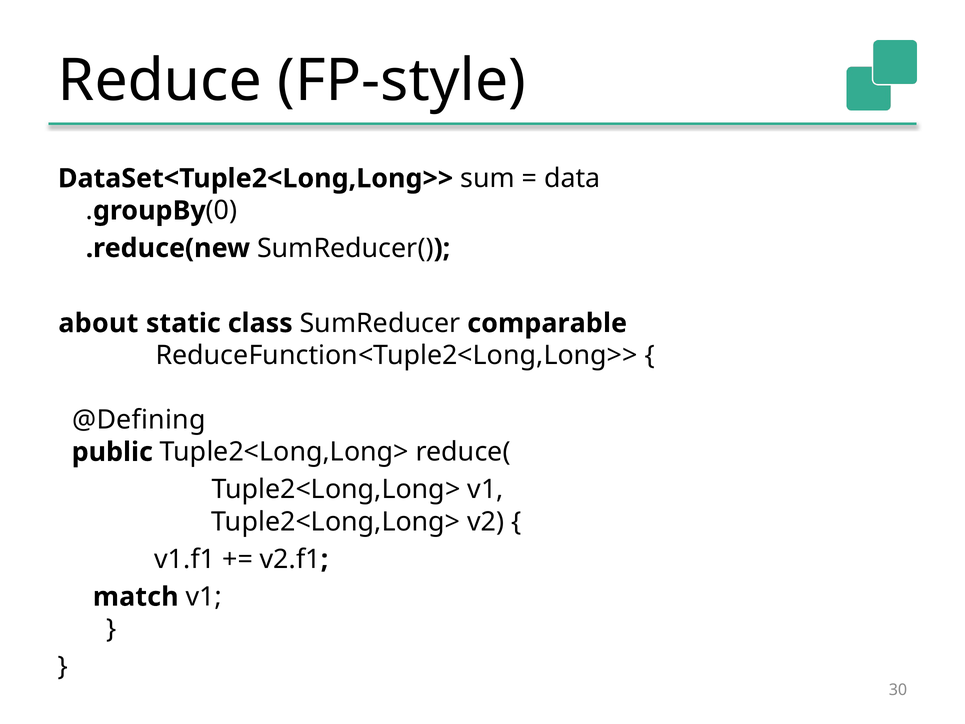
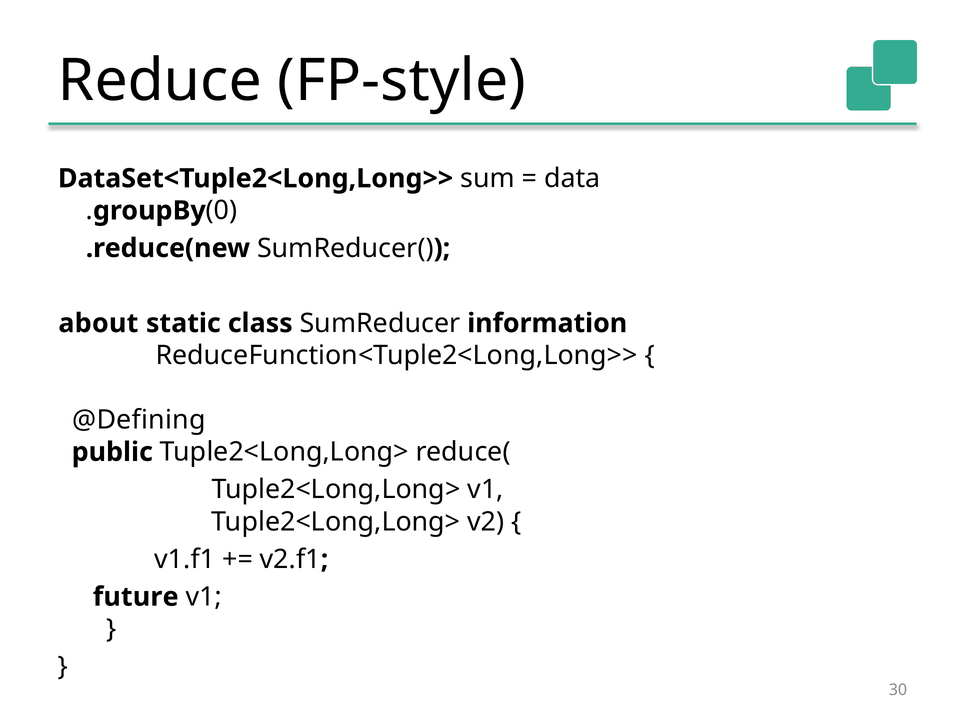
comparable: comparable -> information
match: match -> future
